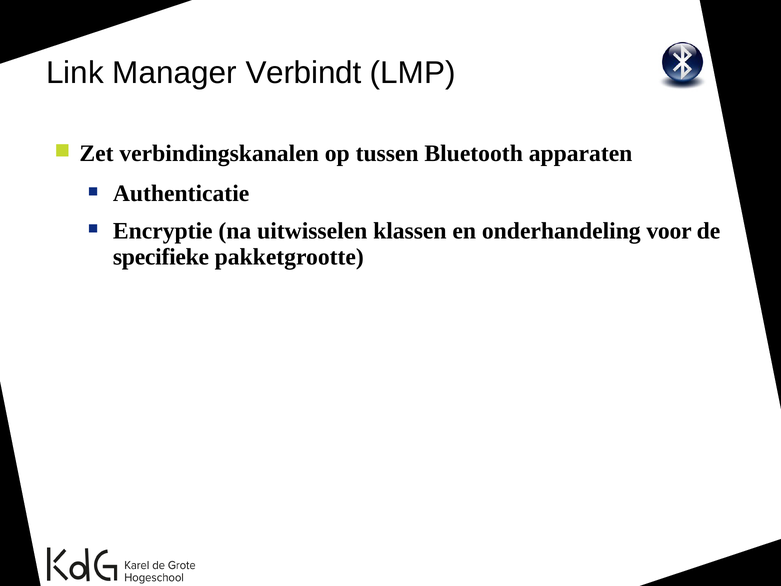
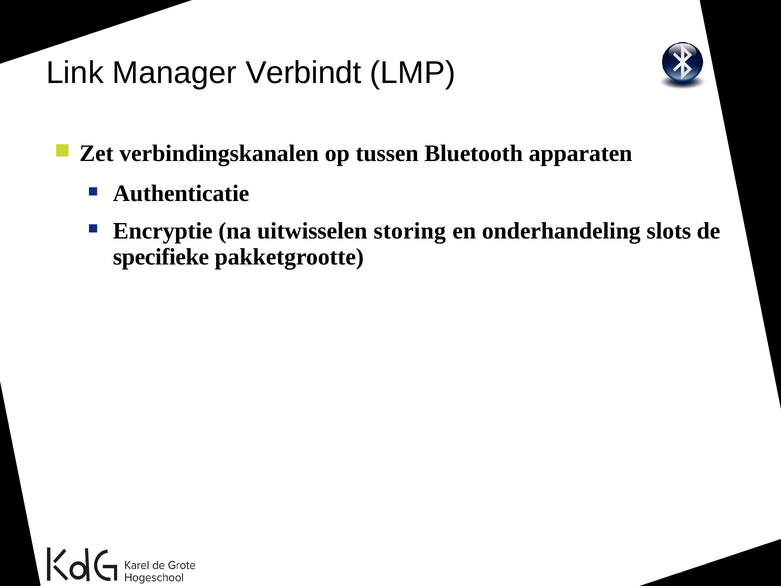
klassen: klassen -> storing
voor: voor -> slots
